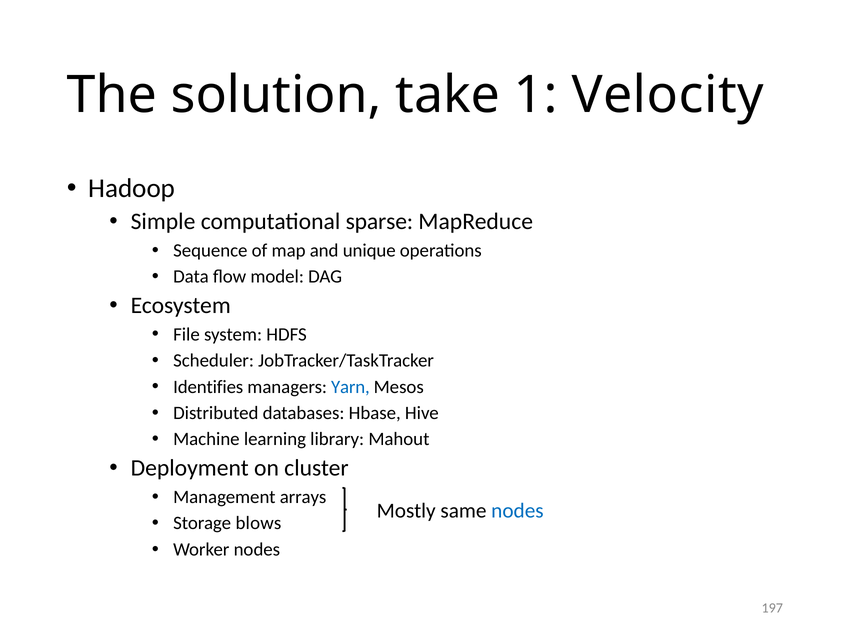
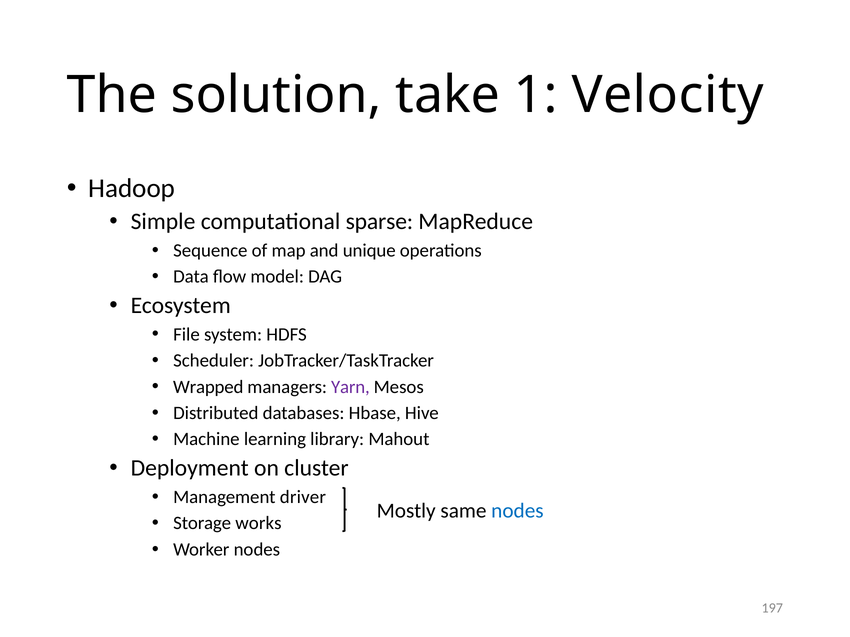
Identifies: Identifies -> Wrapped
Yarn colour: blue -> purple
arrays: arrays -> driver
blows: blows -> works
